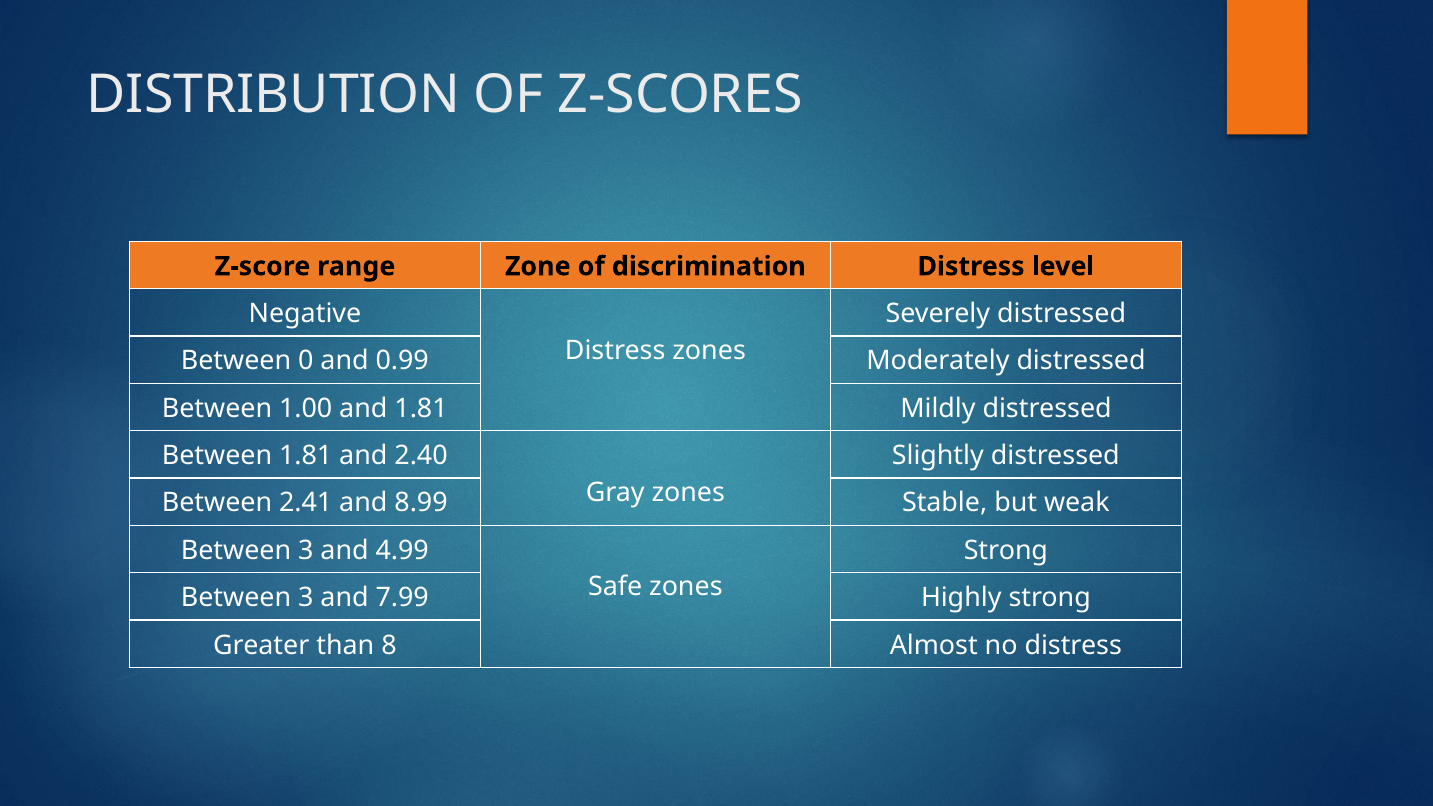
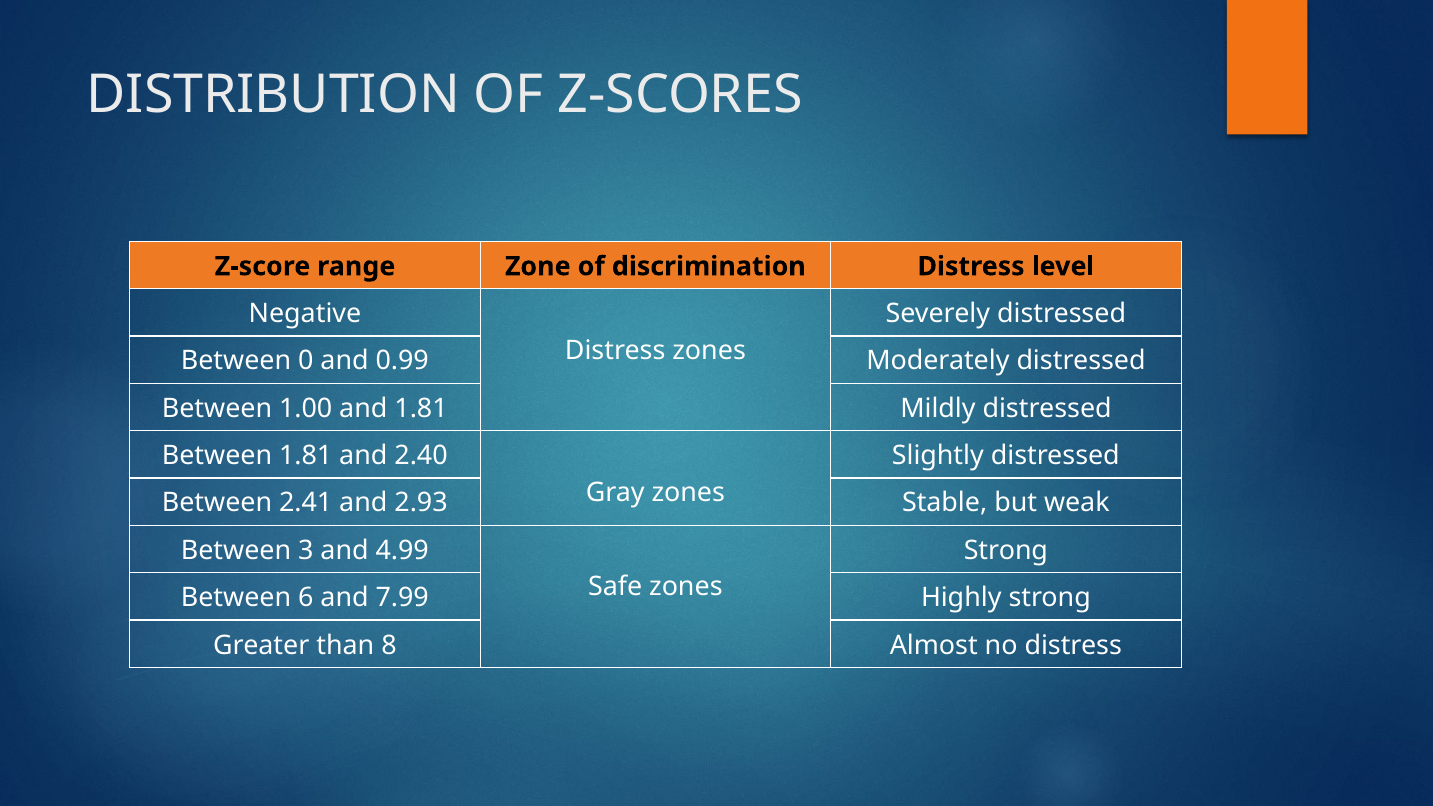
8.99: 8.99 -> 2.93
3 at (306, 598): 3 -> 6
